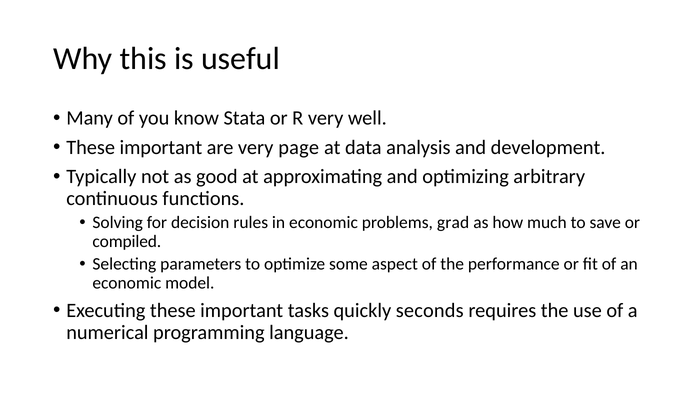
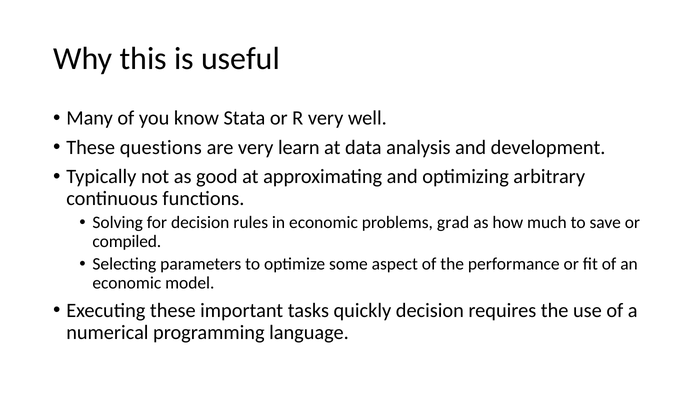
important at (161, 147): important -> questions
page: page -> learn
quickly seconds: seconds -> decision
